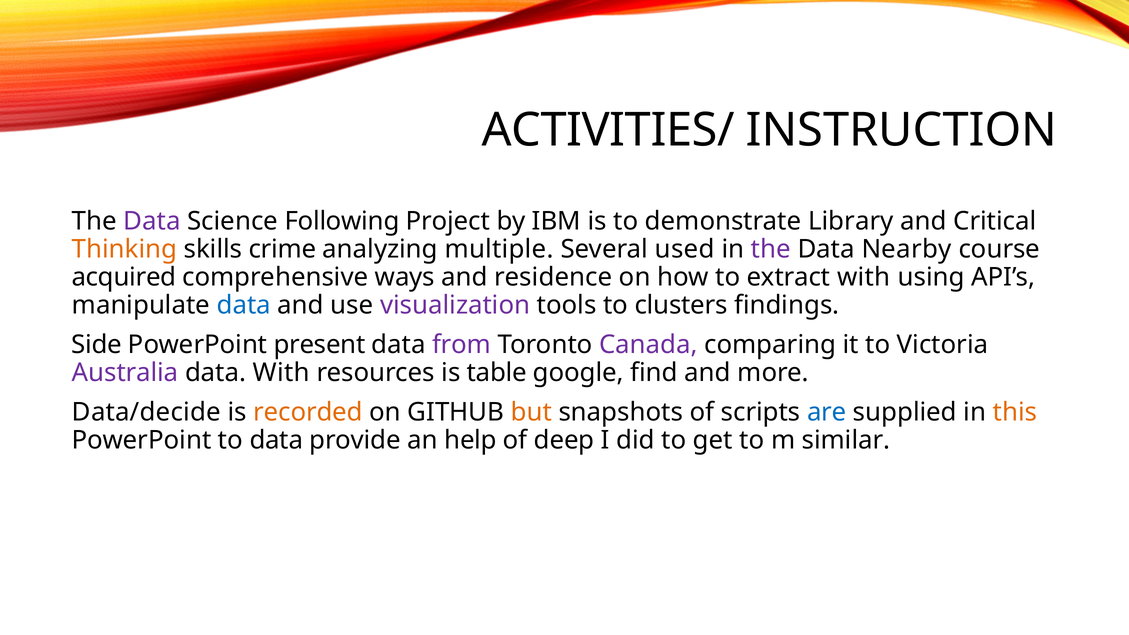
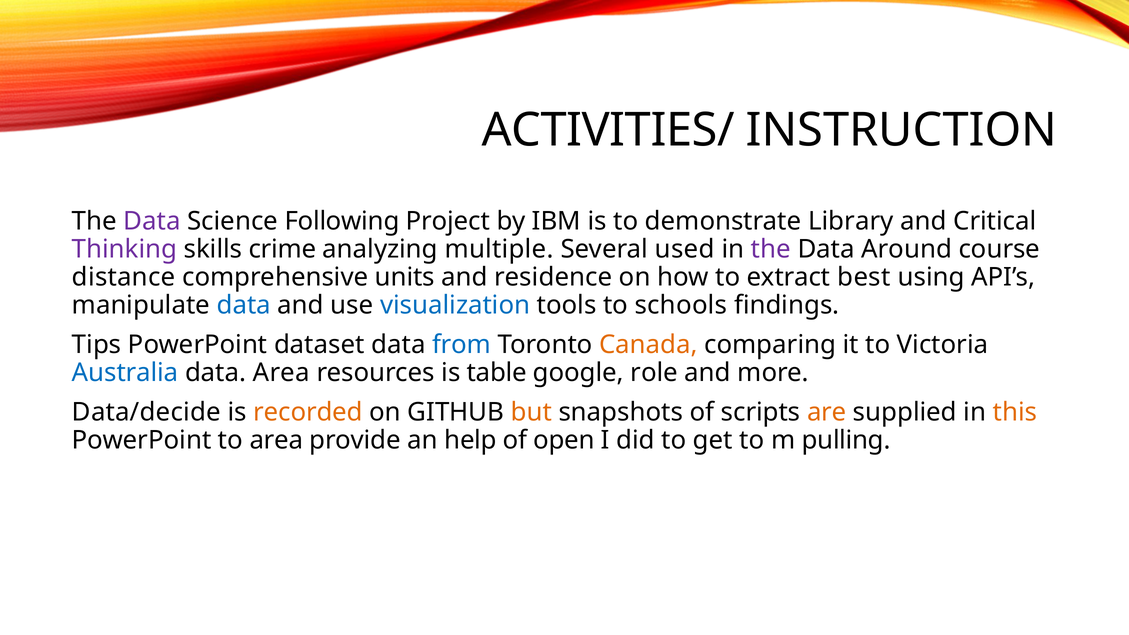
Thinking colour: orange -> purple
Nearby: Nearby -> Around
acquired: acquired -> distance
ways: ways -> units
extract with: with -> best
visualization colour: purple -> blue
clusters: clusters -> schools
Side: Side -> Tips
present: present -> dataset
from colour: purple -> blue
Canada colour: purple -> orange
Australia colour: purple -> blue
data With: With -> Area
find: find -> role
are colour: blue -> orange
to data: data -> area
deep: deep -> open
similar: similar -> pulling
